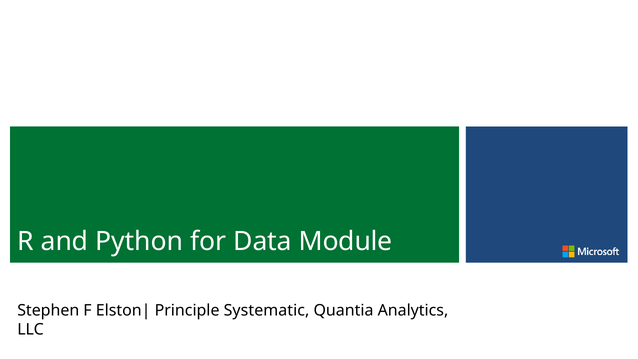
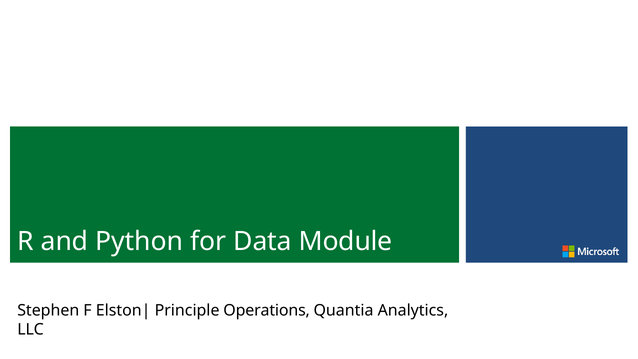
Systematic: Systematic -> Operations
